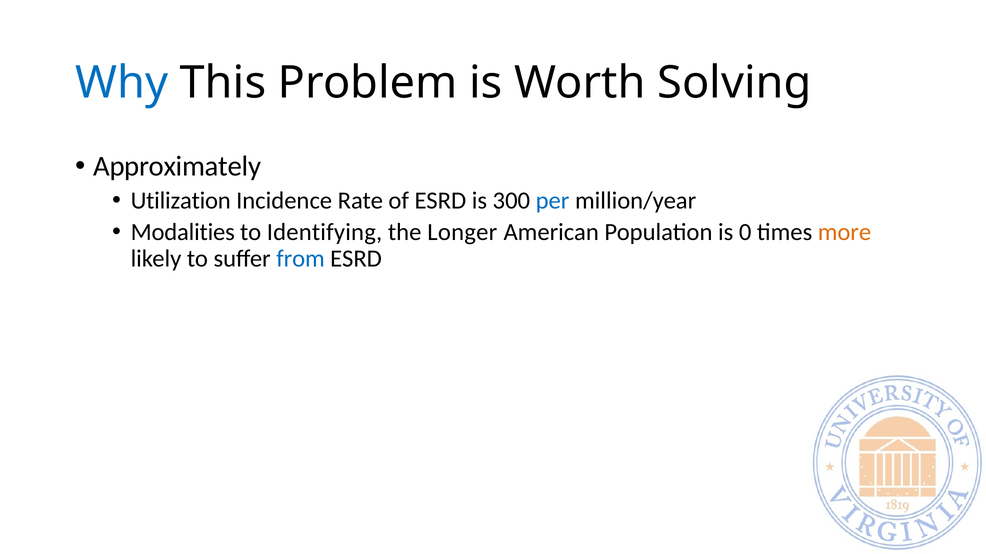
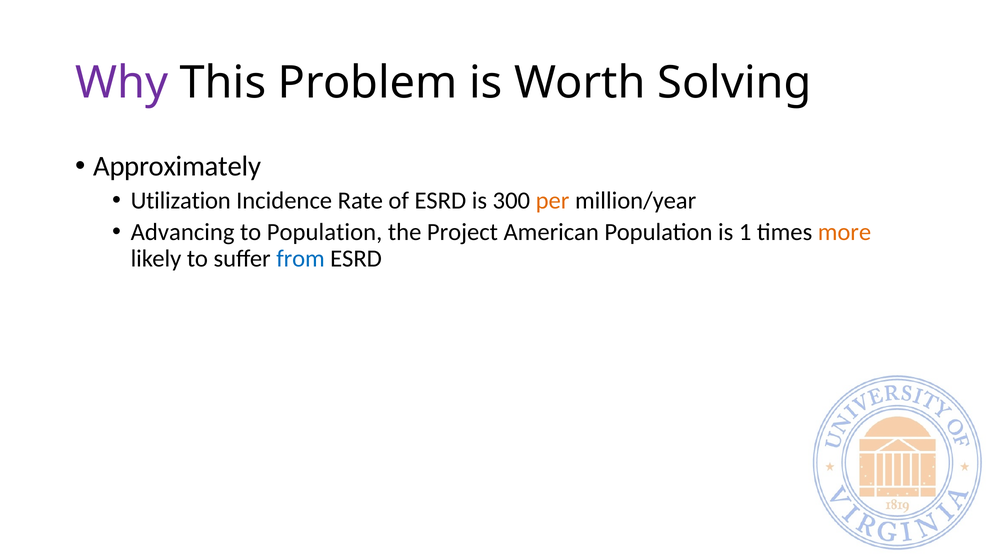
Why colour: blue -> purple
per colour: blue -> orange
Modalities: Modalities -> Advancing
to Identifying: Identifying -> Population
Longer: Longer -> Project
0: 0 -> 1
